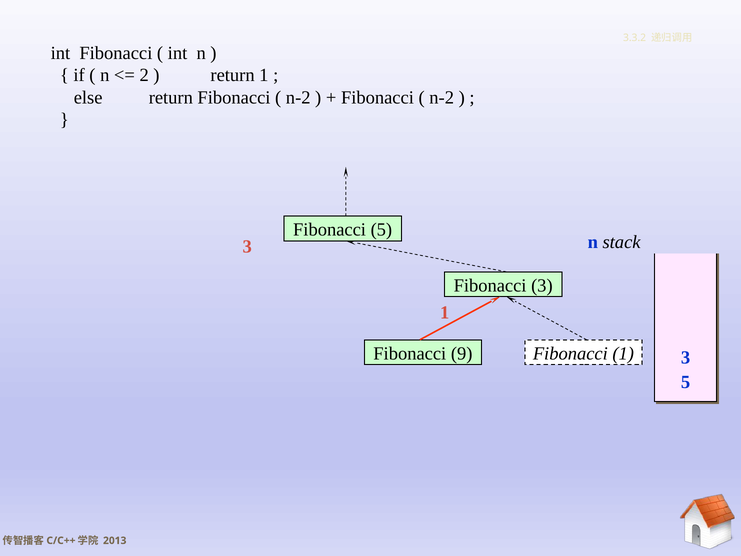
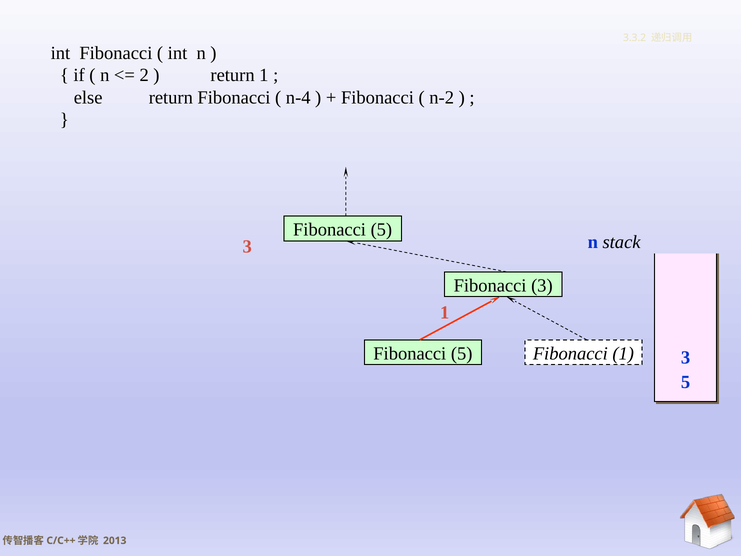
n-2 at (298, 98): n-2 -> n-4
9 at (462, 353): 9 -> 5
